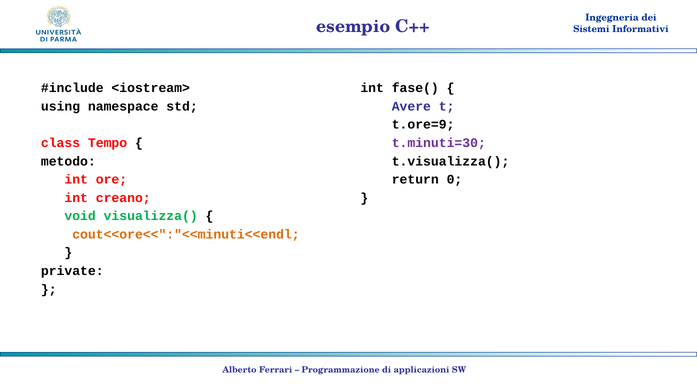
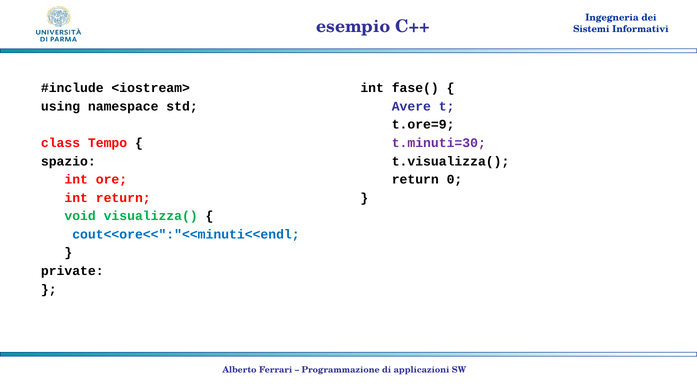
metodo: metodo -> spazio
int creano: creano -> return
cout<<ore<<":"<<minuti<<endl colour: orange -> blue
